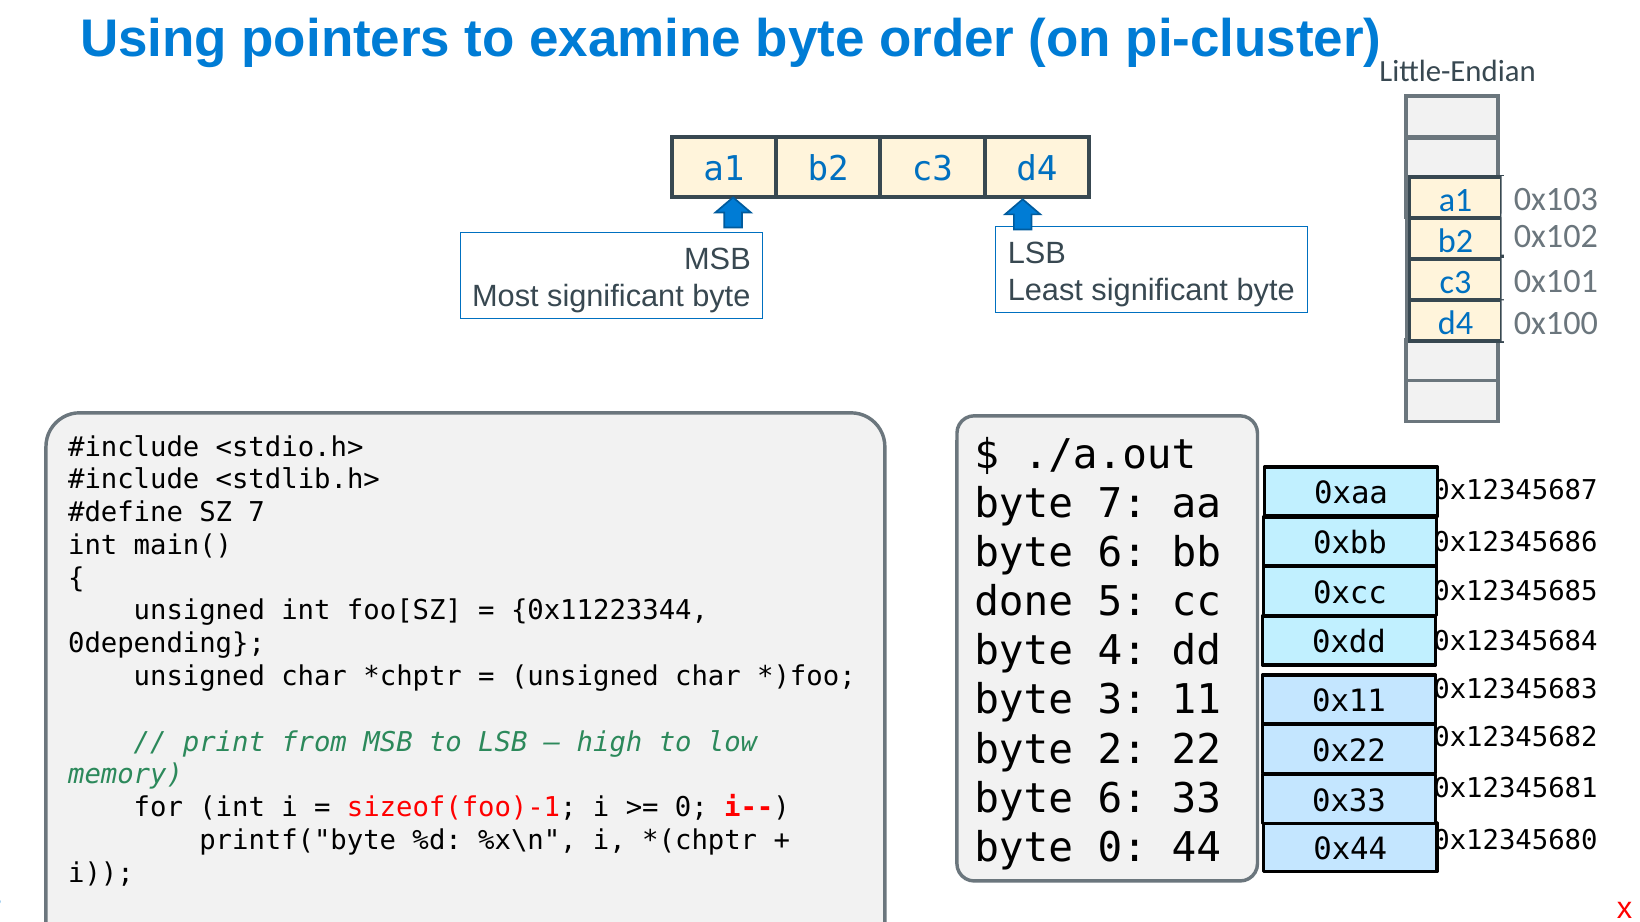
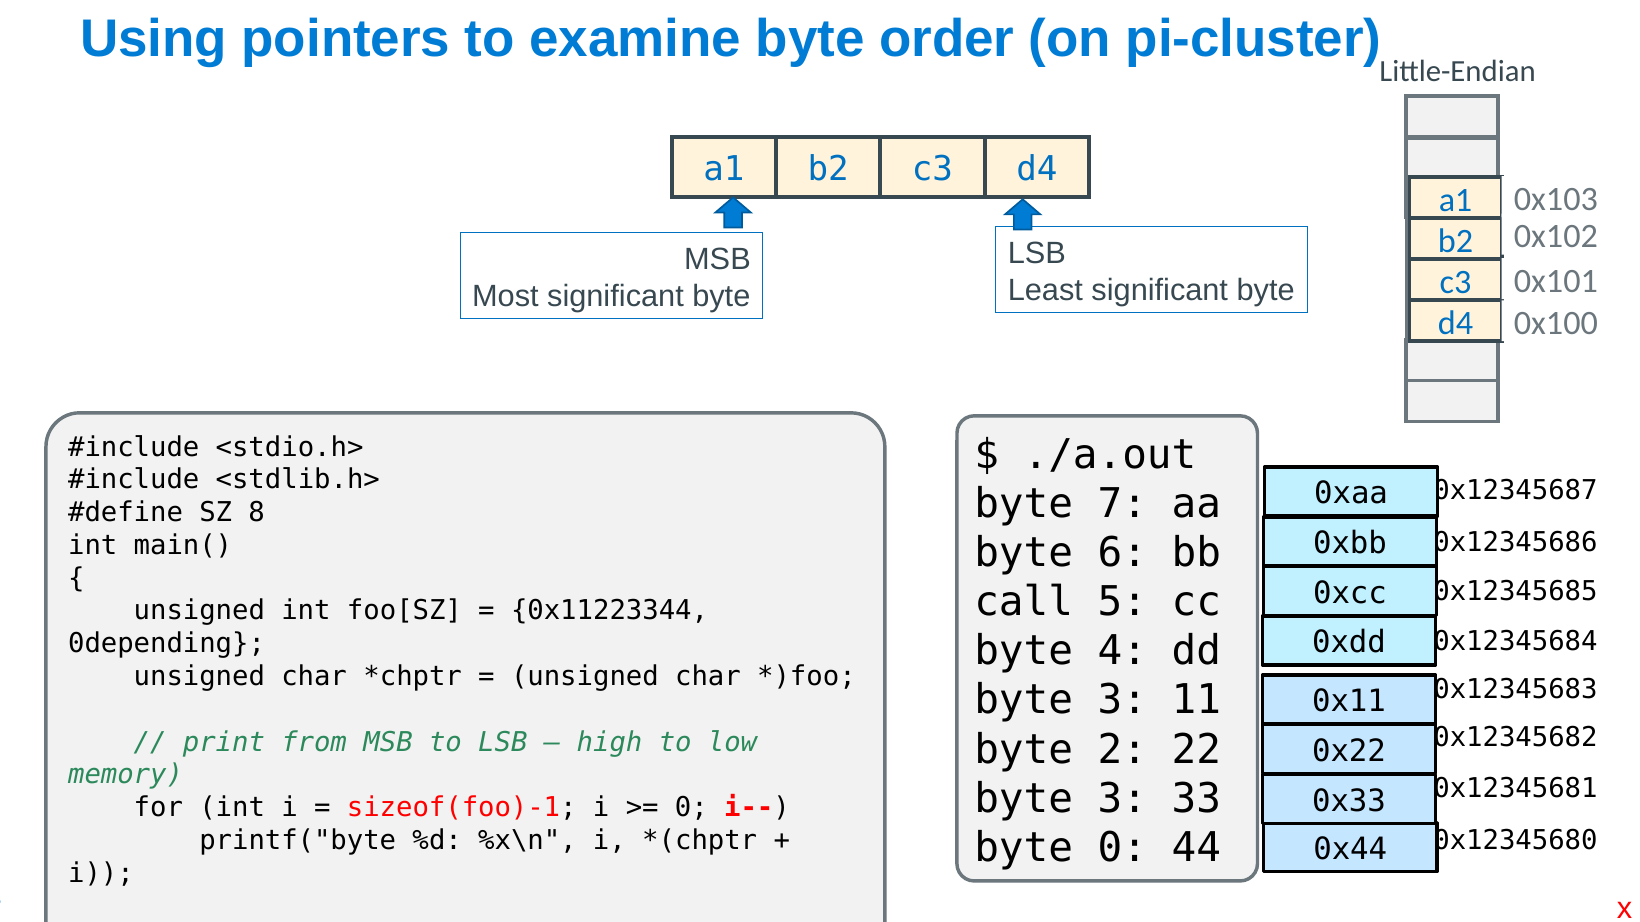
SZ 7: 7 -> 8
done: done -> call
6 at (1122, 799): 6 -> 3
